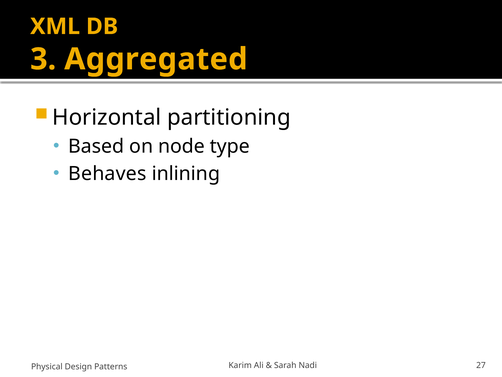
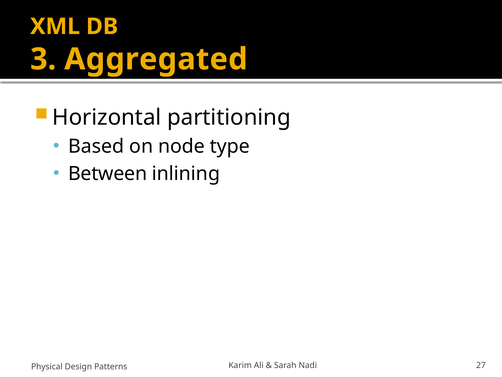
Behaves: Behaves -> Between
